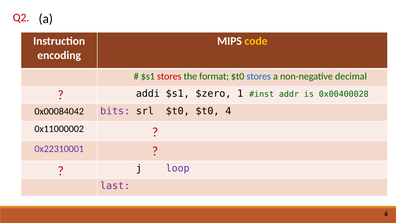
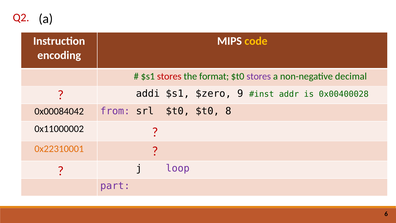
stores at (259, 76) colour: blue -> purple
1: 1 -> 9
bits: bits -> from
4: 4 -> 8
0x22310001 colour: purple -> orange
last: last -> part
